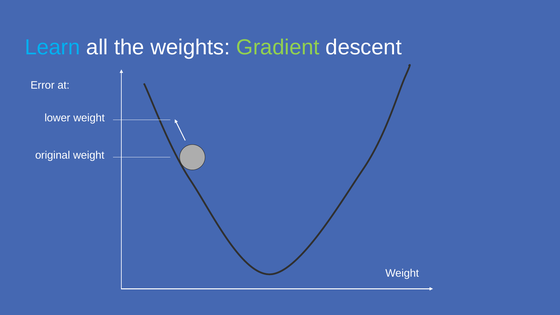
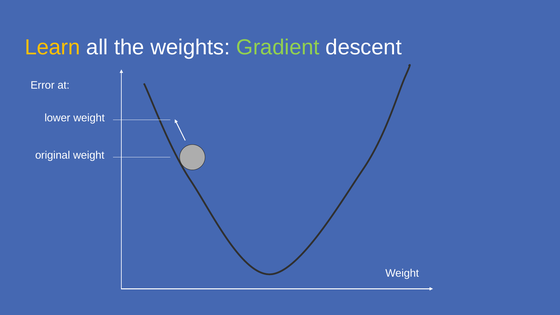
Learn colour: light blue -> yellow
